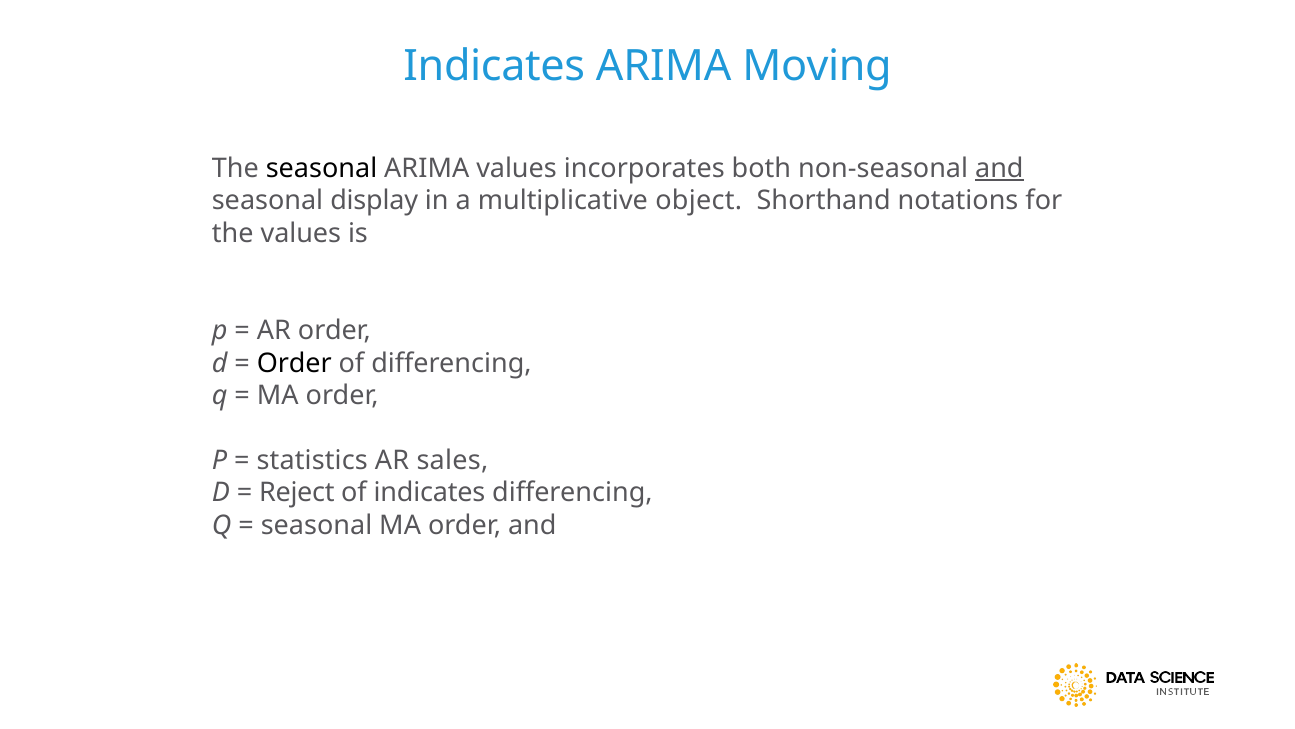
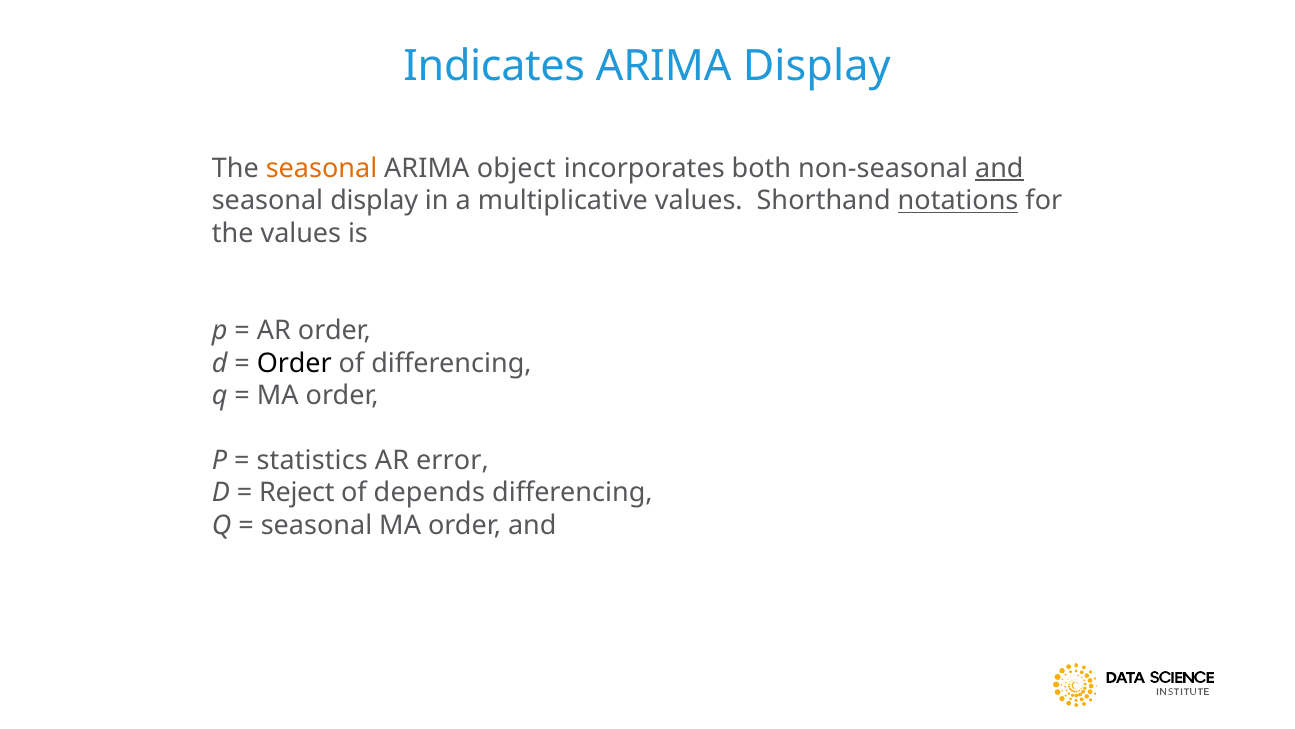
ARIMA Moving: Moving -> Display
seasonal at (322, 169) colour: black -> orange
ARIMA values: values -> object
multiplicative object: object -> values
notations underline: none -> present
sales: sales -> error
of indicates: indicates -> depends
